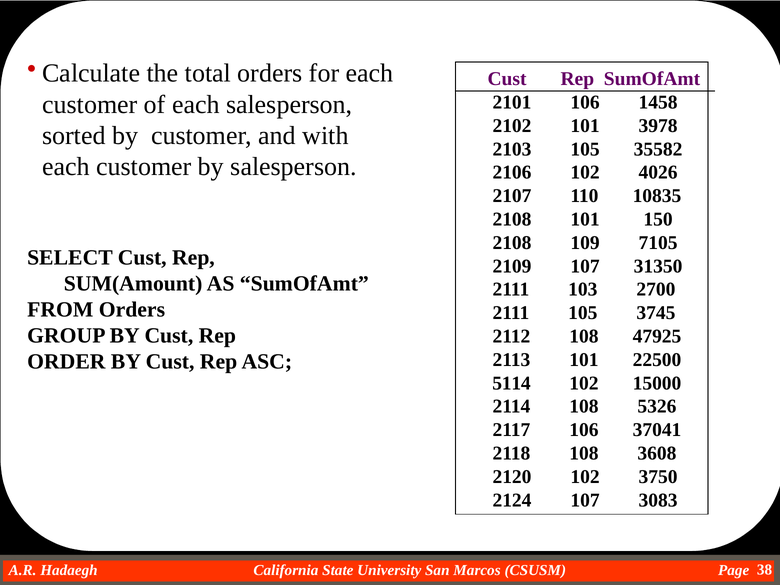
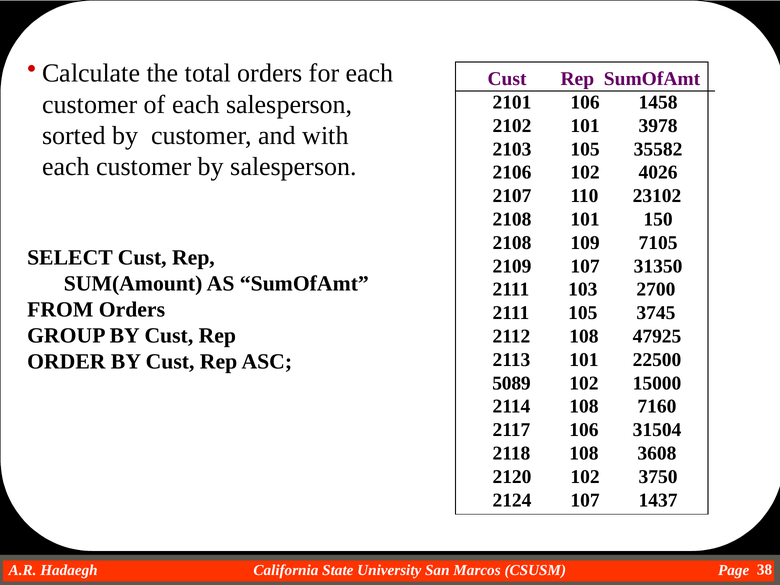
10835: 10835 -> 23102
5114: 5114 -> 5089
5326: 5326 -> 7160
37041: 37041 -> 31504
3083: 3083 -> 1437
